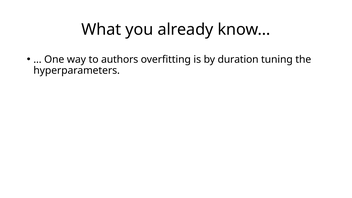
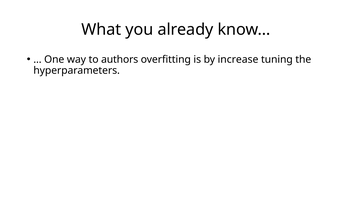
duration: duration -> increase
